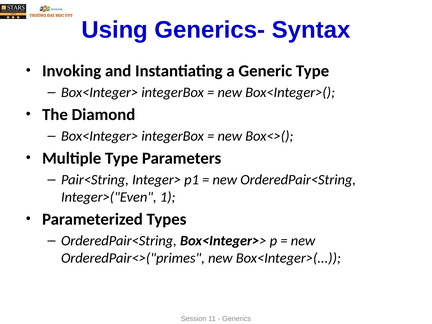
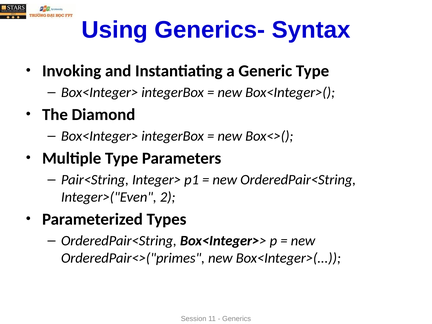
1: 1 -> 2
